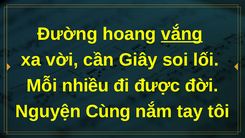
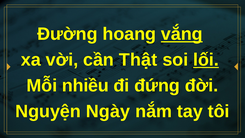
Giây: Giây -> Thật
lối underline: none -> present
được: được -> đứng
Cùng: Cùng -> Ngày
